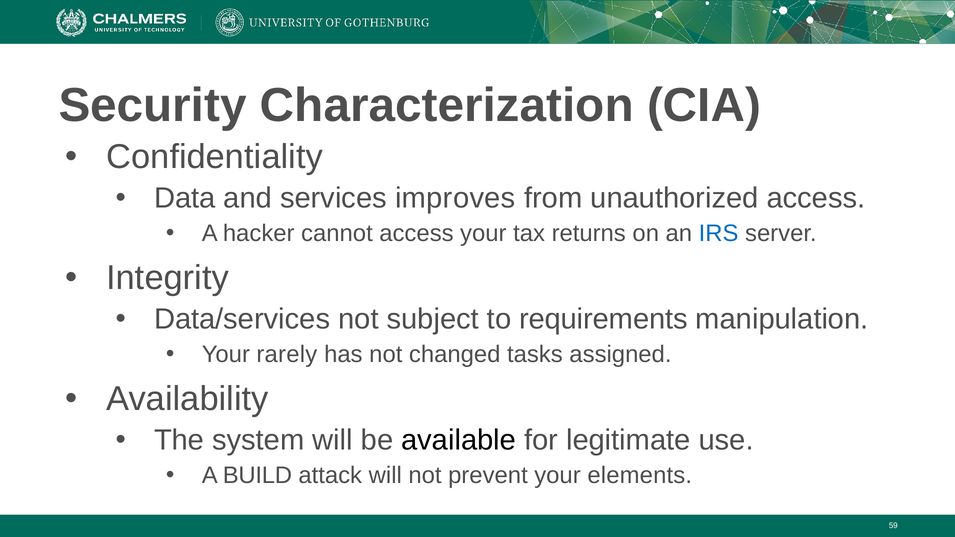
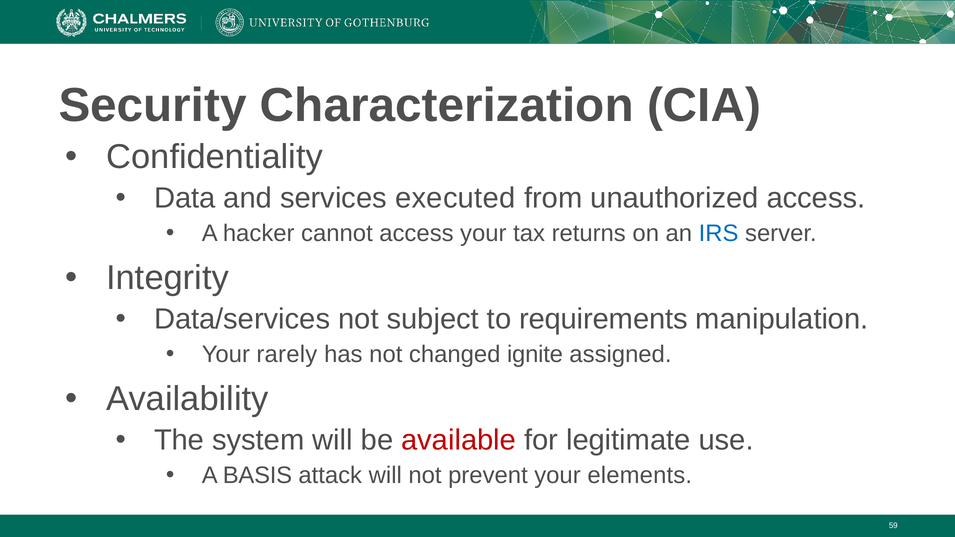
improves: improves -> executed
tasks: tasks -> ignite
available colour: black -> red
BUILD: BUILD -> BASIS
